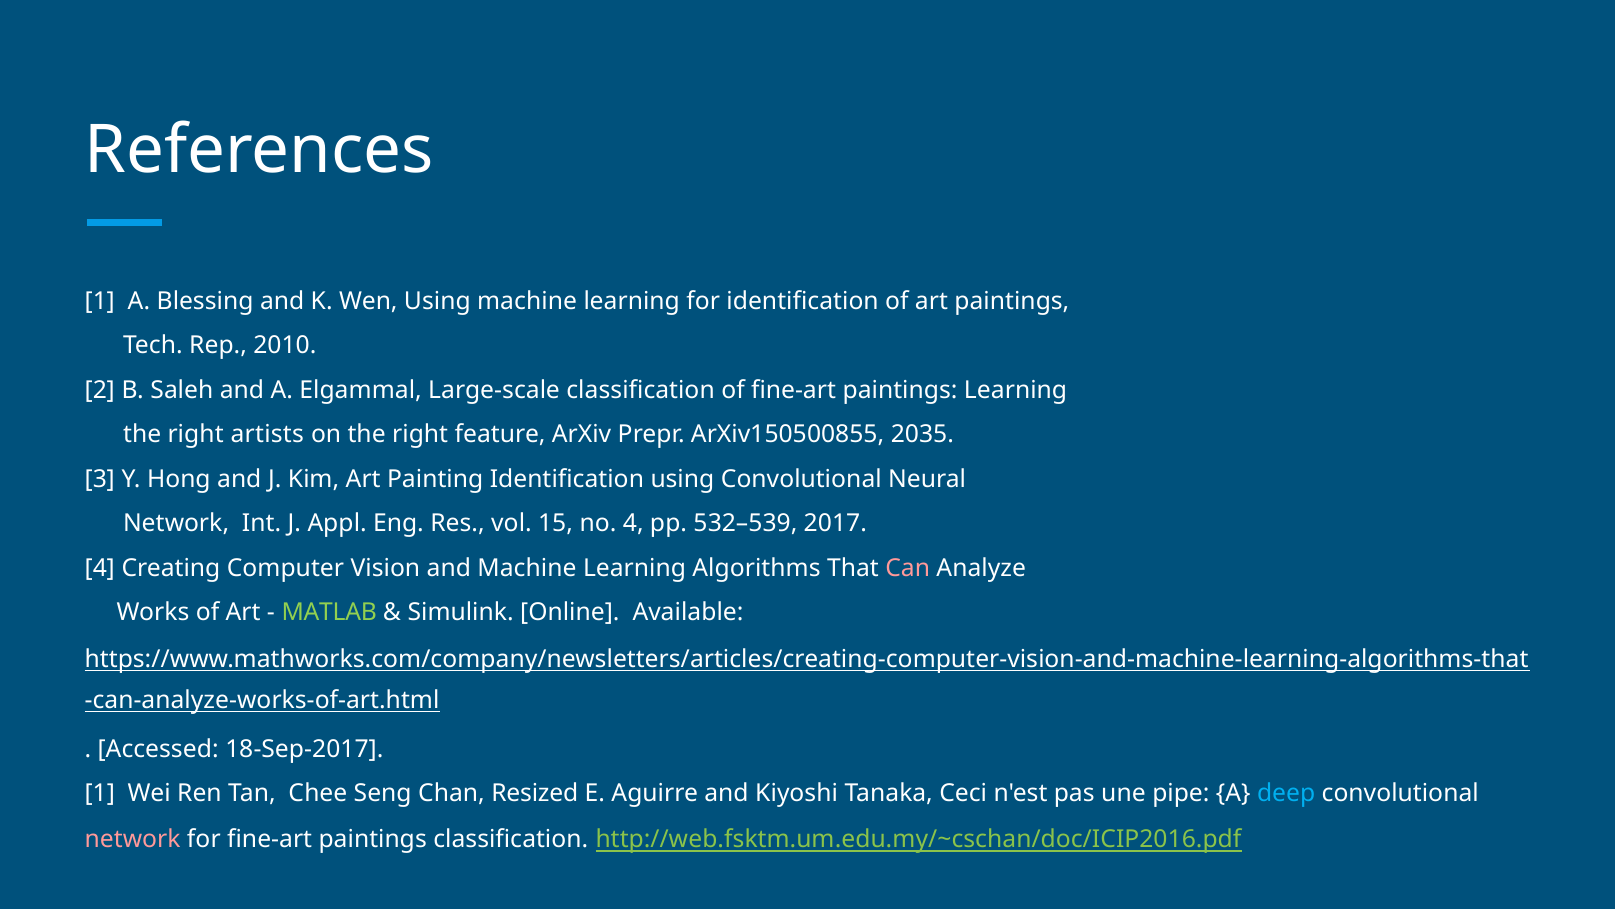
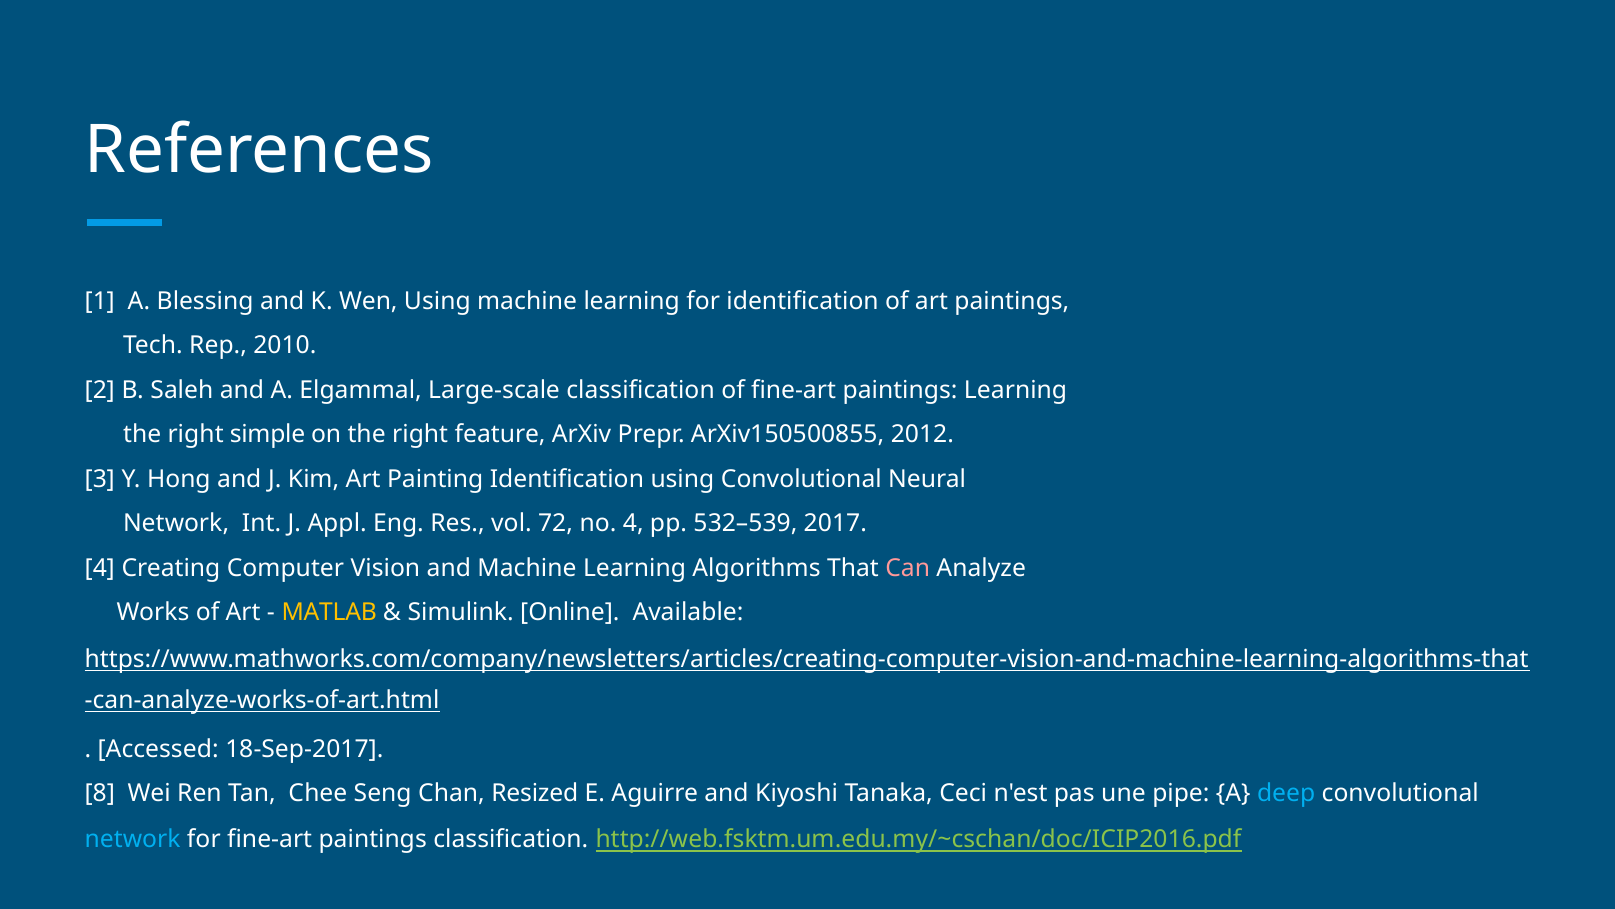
artists: artists -> simple
2035: 2035 -> 2012
15: 15 -> 72
MATLAB colour: light green -> yellow
1 at (100, 793): 1 -> 8
network at (133, 839) colour: pink -> light blue
